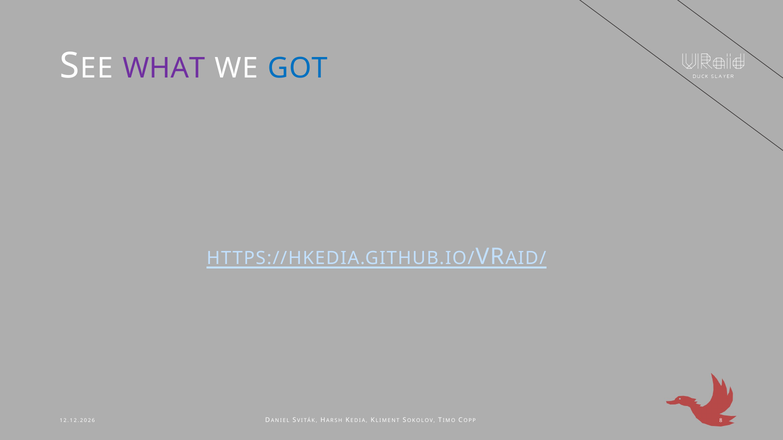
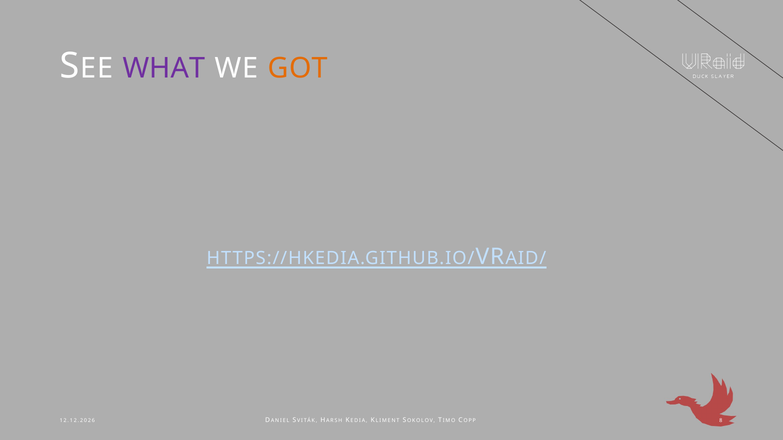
GOT colour: blue -> orange
